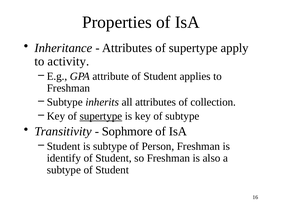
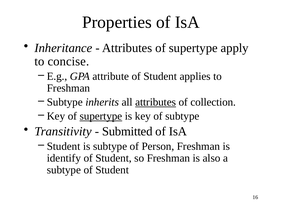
activity: activity -> concise
attributes at (156, 102) underline: none -> present
Sophmore: Sophmore -> Submitted
